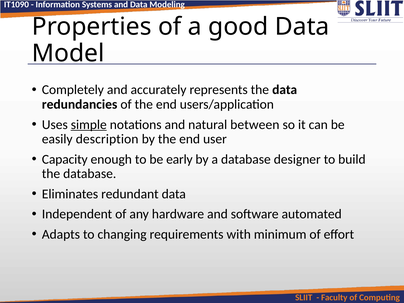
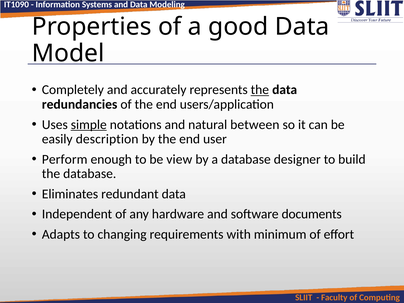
the at (260, 90) underline: none -> present
Capacity: Capacity -> Perform
early: early -> view
automated: automated -> documents
